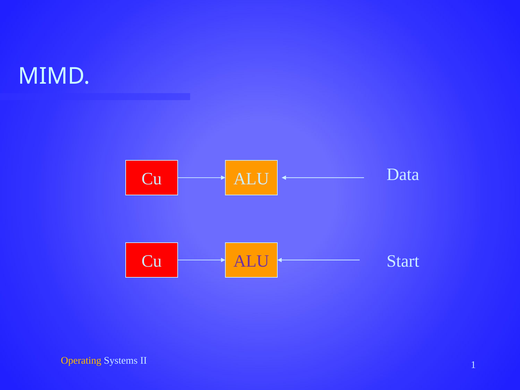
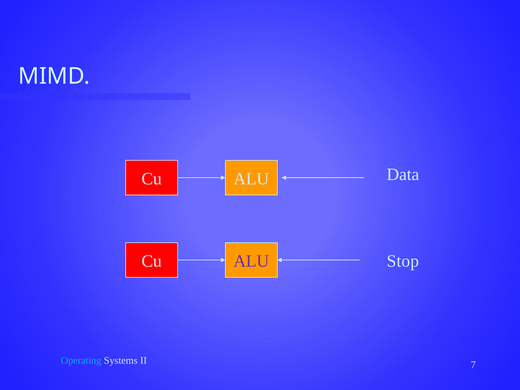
Start: Start -> Stop
Operating colour: yellow -> light blue
1: 1 -> 7
